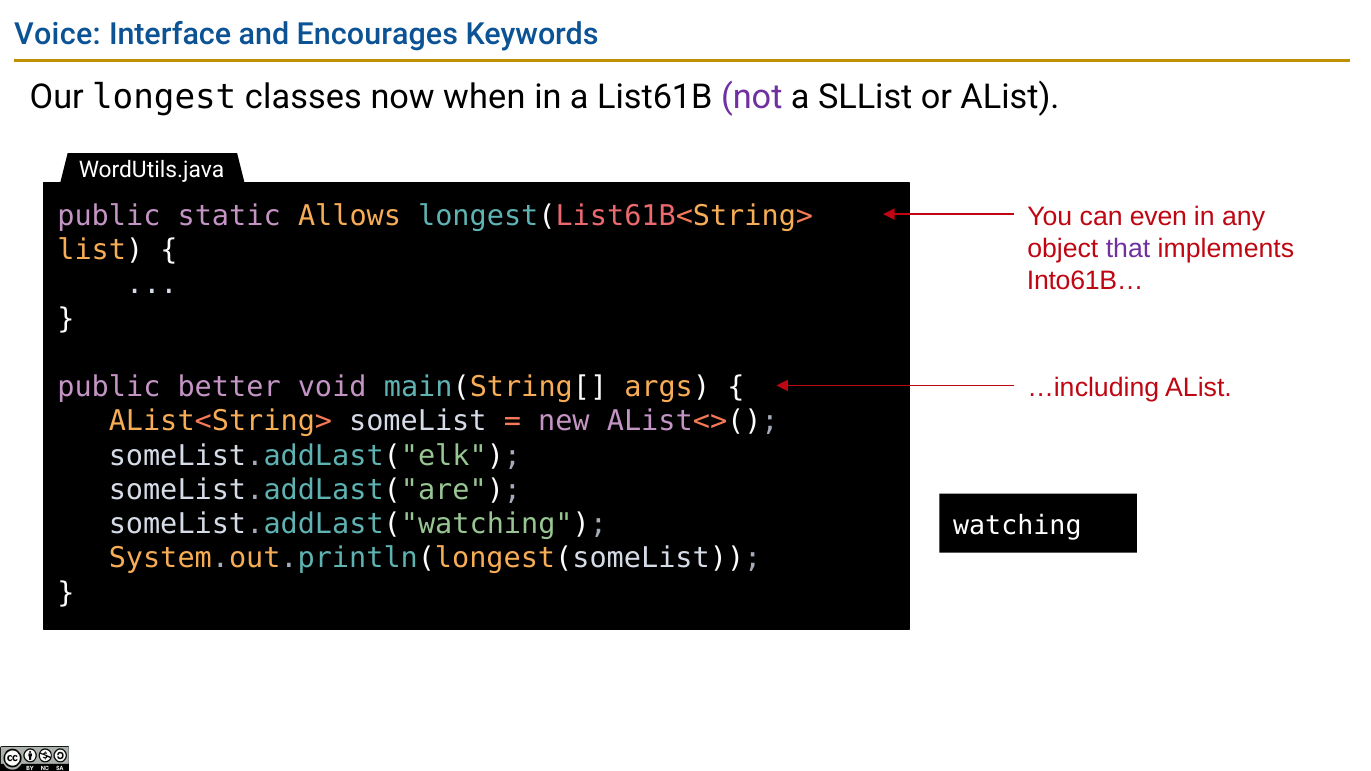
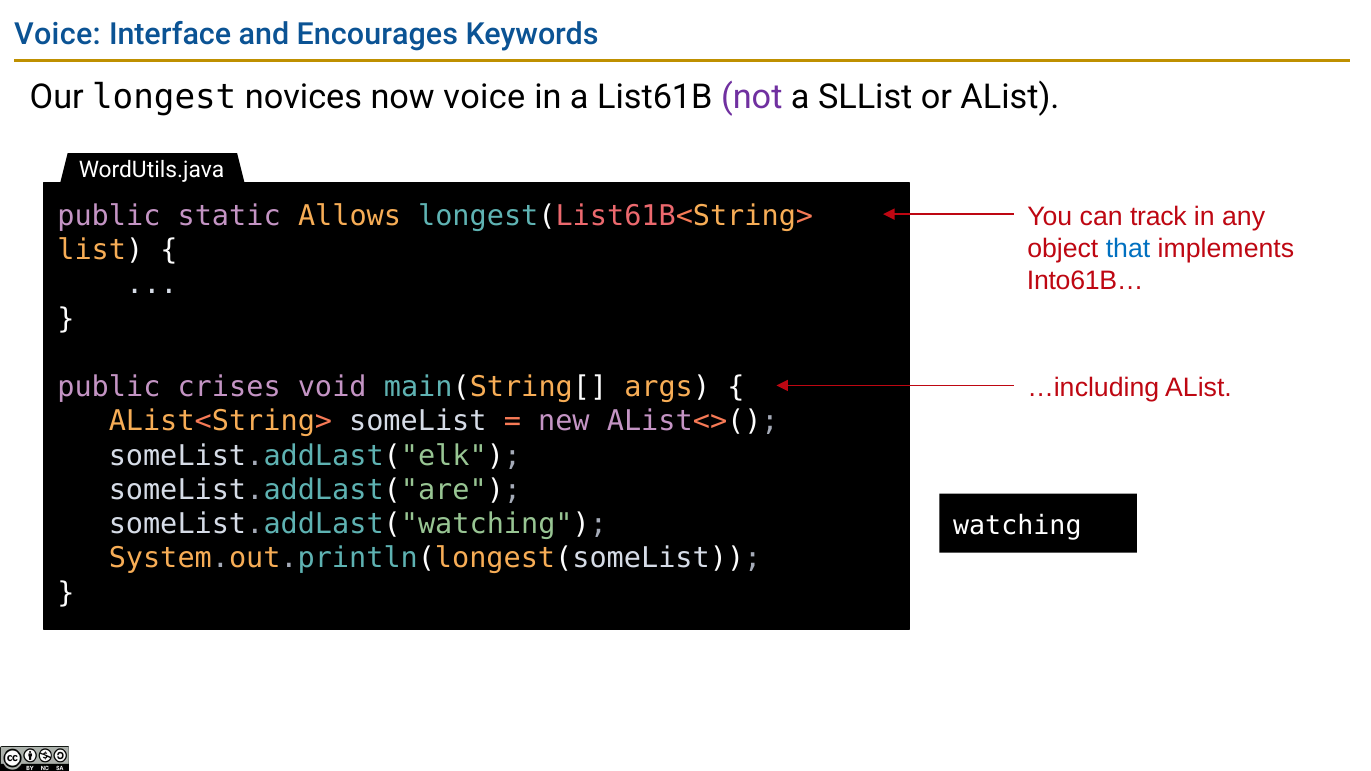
classes: classes -> novices
now when: when -> voice
even: even -> track
that colour: purple -> blue
better: better -> crises
